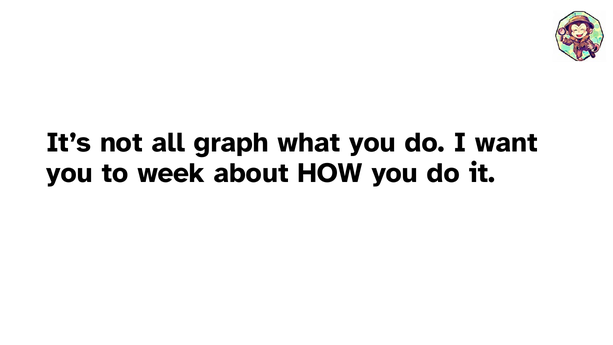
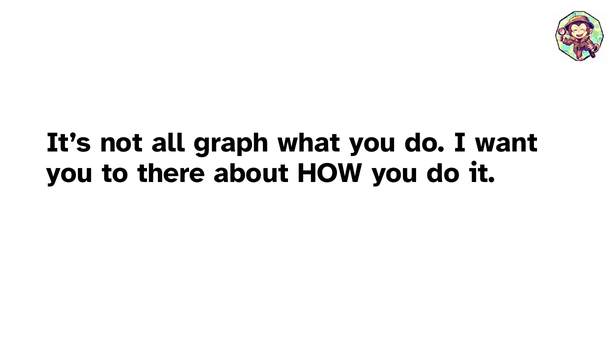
week: week -> there
